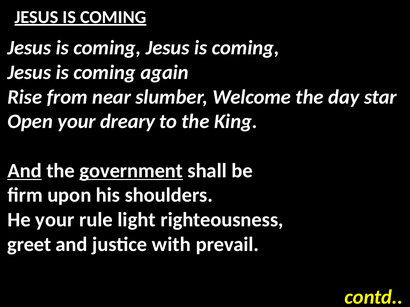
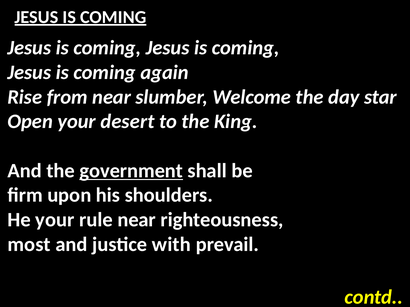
dreary: dreary -> desert
And at (25, 171) underline: present -> none
rule light: light -> near
greet: greet -> most
